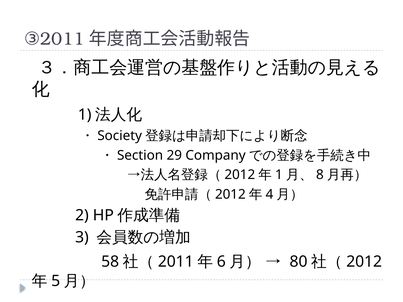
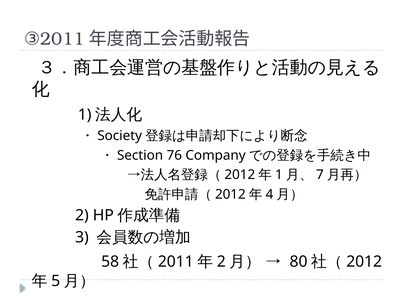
29: 29 -> 76
8: 8 -> 7
6 at (221, 262): 6 -> 2
